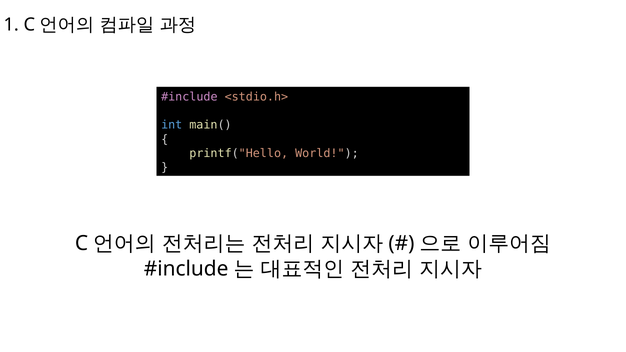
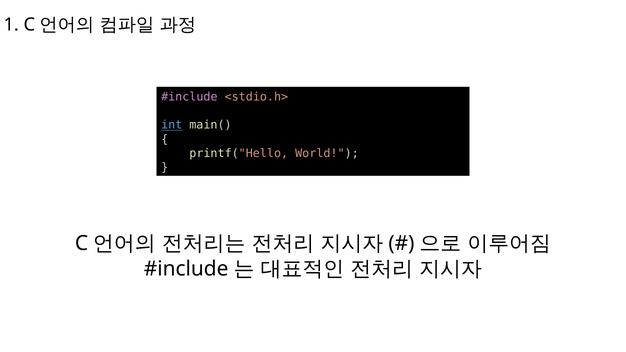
int underline: none -> present
